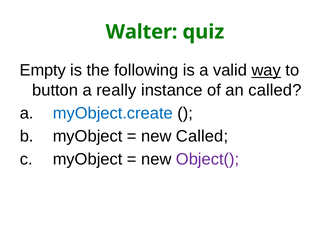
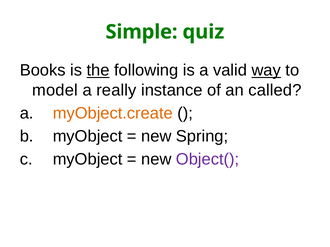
Walter: Walter -> Simple
Empty: Empty -> Books
the underline: none -> present
button: button -> model
myObject.create colour: blue -> orange
new Called: Called -> Spring
